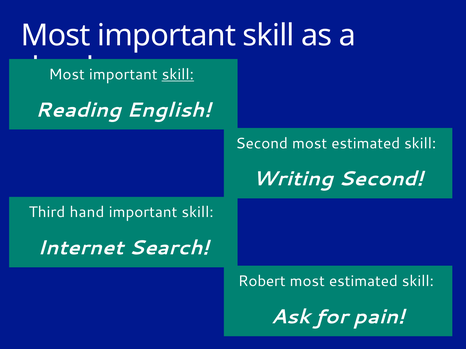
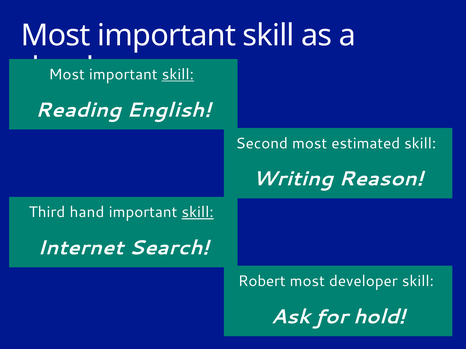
Writing Second: Second -> Reason
skill at (198, 213) underline: none -> present
estimated at (363, 282): estimated -> developer
pain: pain -> hold
